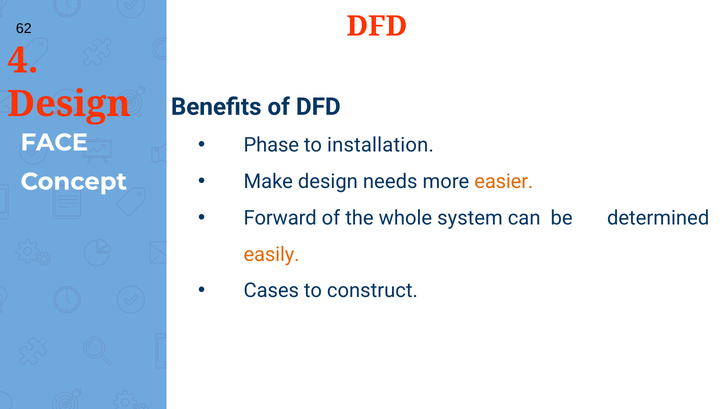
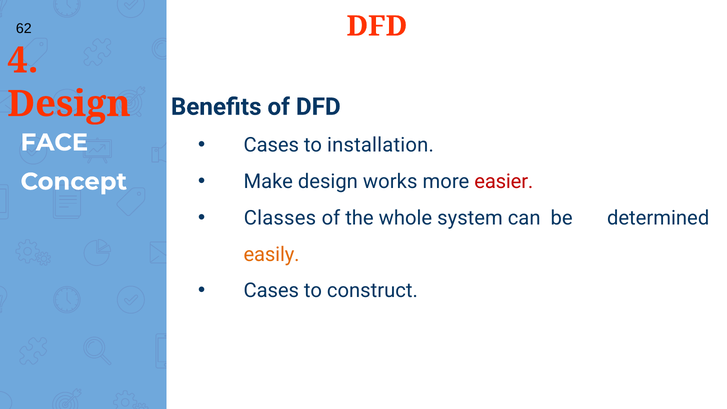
Phase at (271, 145): Phase -> Cases
needs: needs -> works
easier colour: orange -> red
Forward: Forward -> Classes
